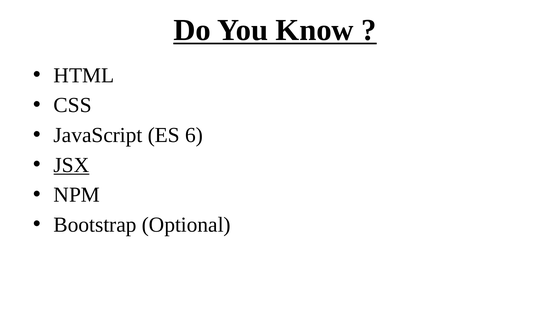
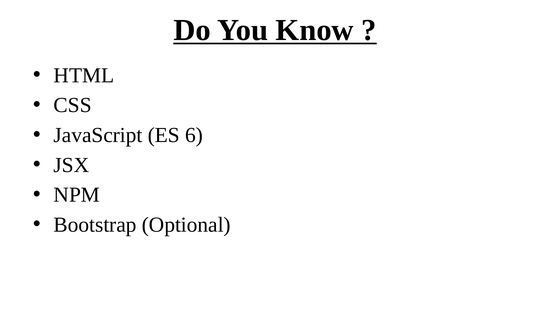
JSX underline: present -> none
